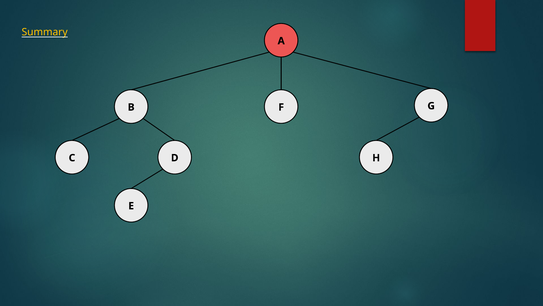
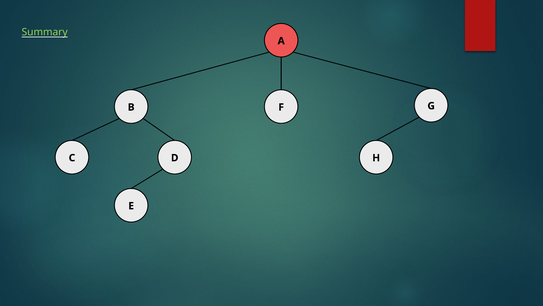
Summary colour: yellow -> light green
